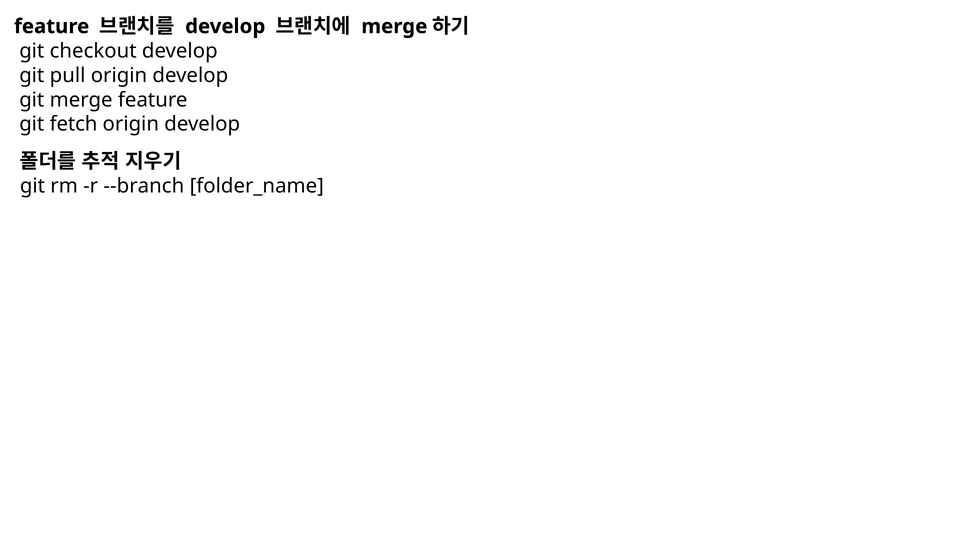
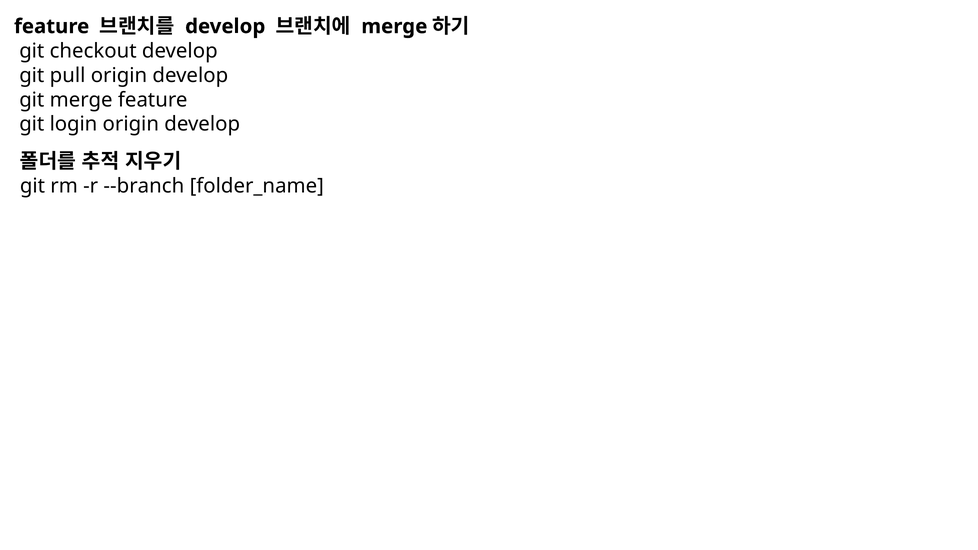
fetch: fetch -> login
